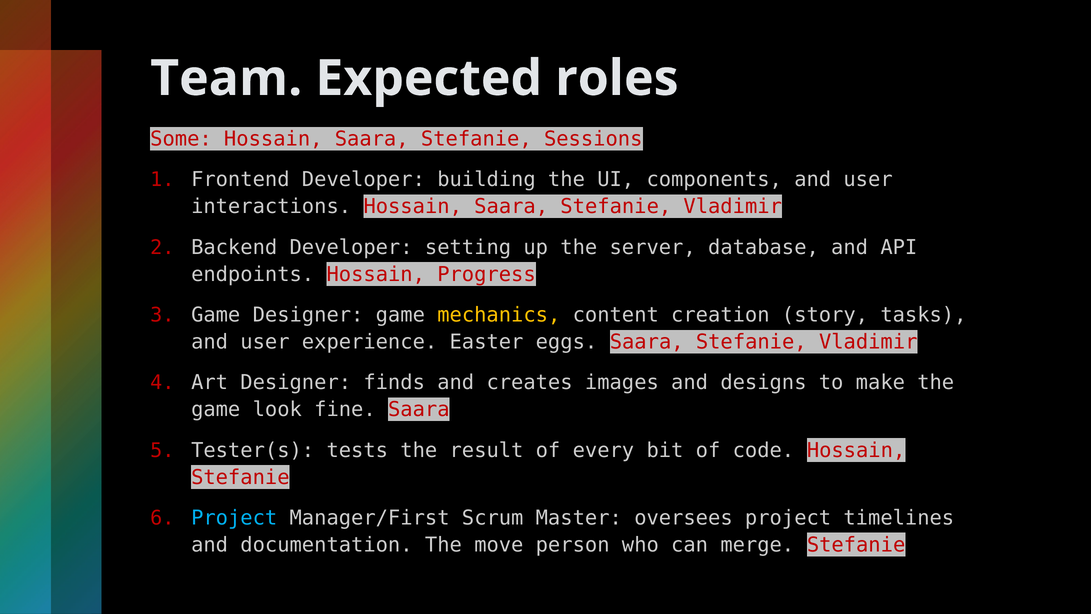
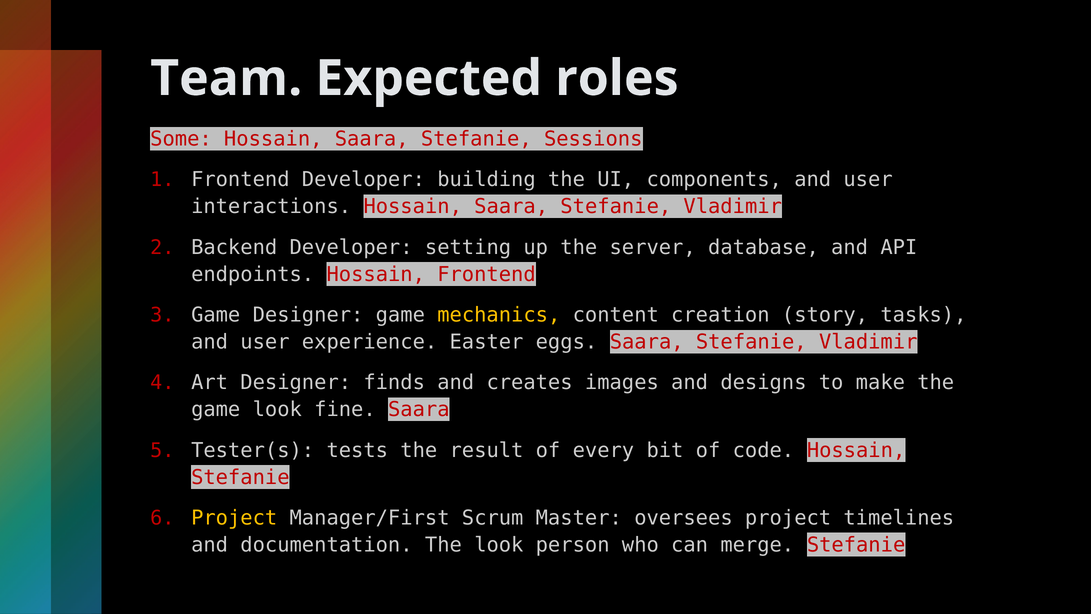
Hossain Progress: Progress -> Frontend
Project at (234, 518) colour: light blue -> yellow
The move: move -> look
